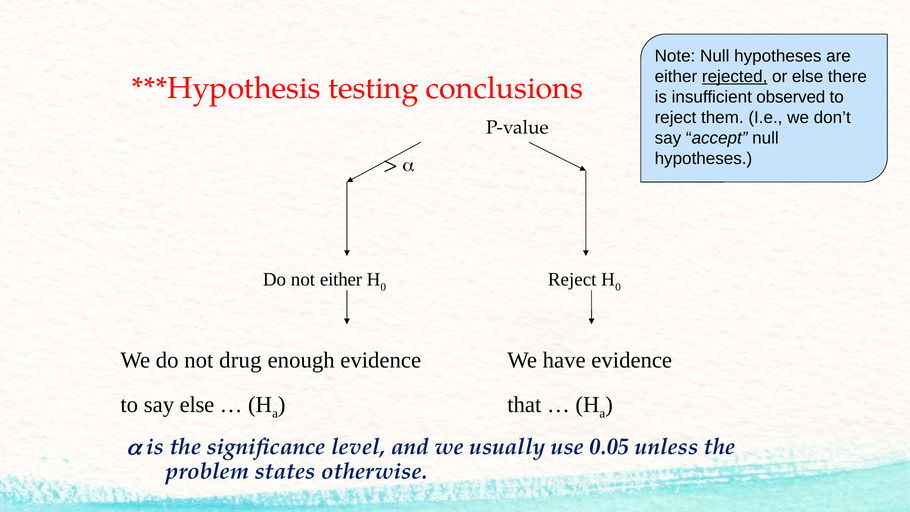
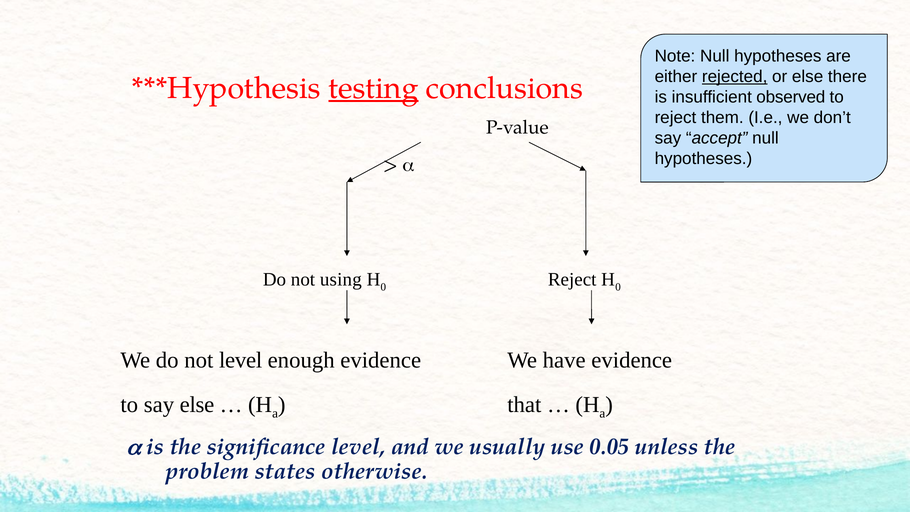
testing underline: none -> present
not either: either -> using
not drug: drug -> level
